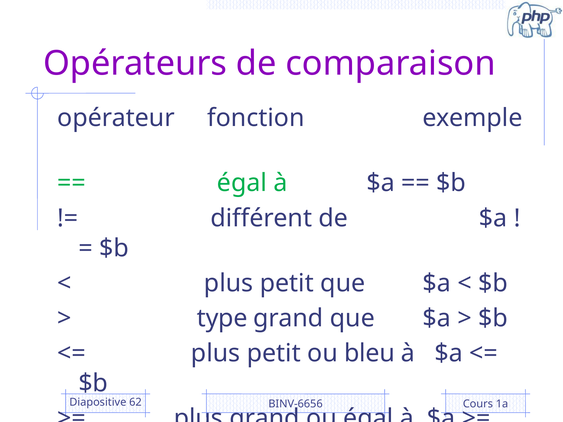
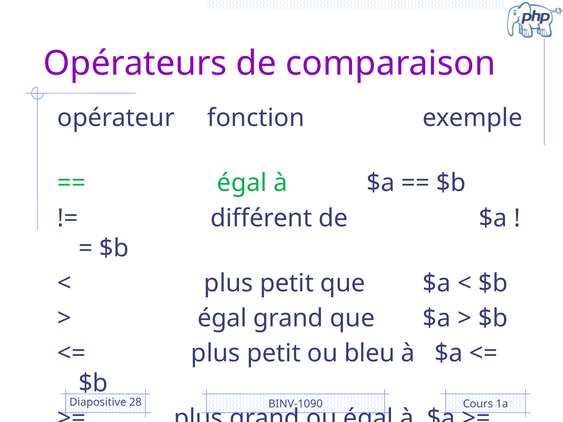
type at (222, 318): type -> égal
62: 62 -> 28
BINV-6656: BINV-6656 -> BINV-1090
